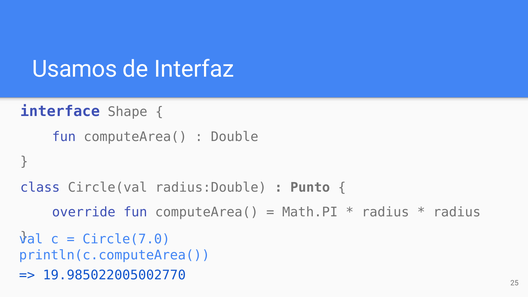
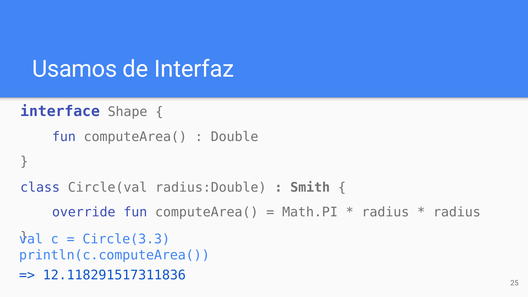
Punto: Punto -> Smith
Circle(7.0: Circle(7.0 -> Circle(3.3
19.985022005002770: 19.985022005002770 -> 12.118291517311836
